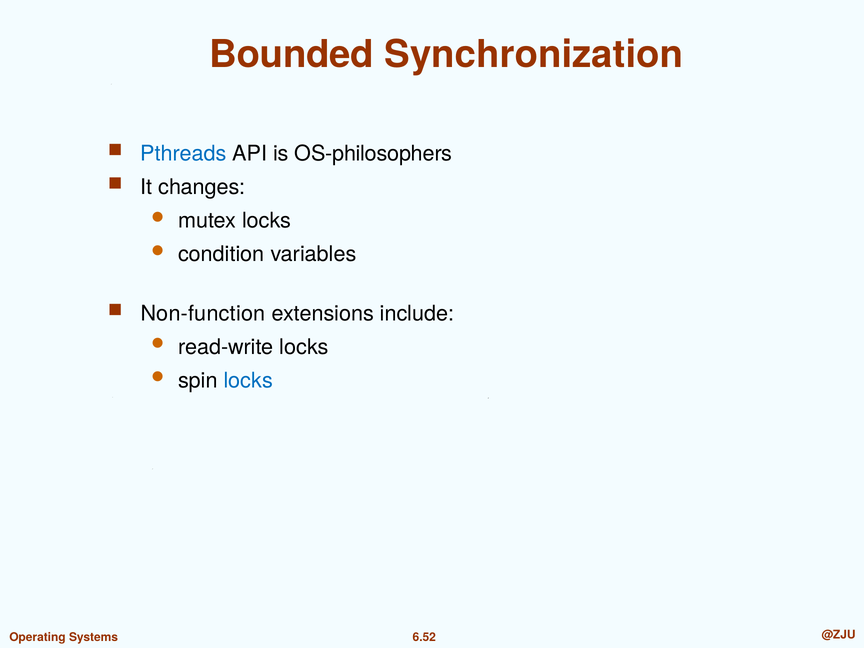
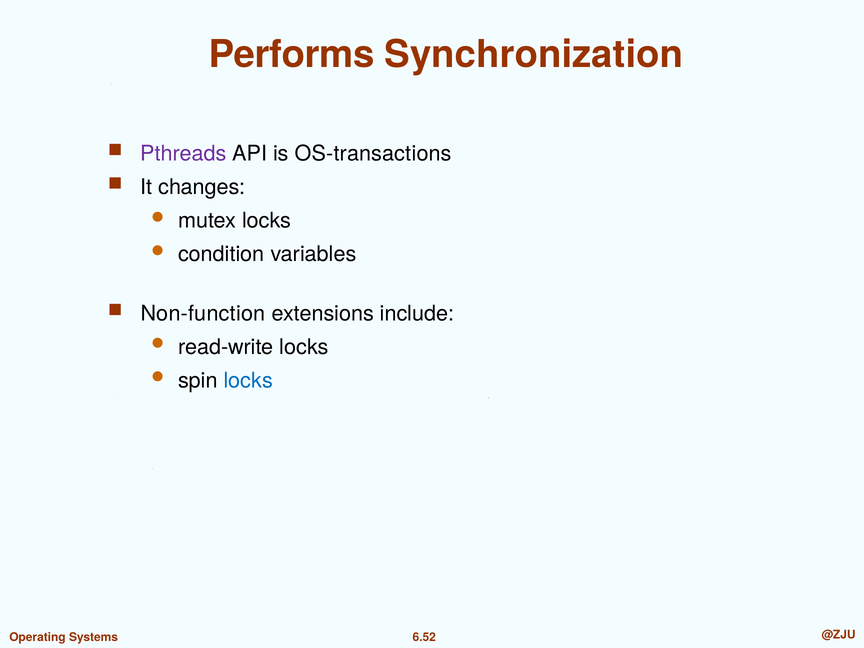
Bounded: Bounded -> Performs
Pthreads colour: blue -> purple
OS-philosophers: OS-philosophers -> OS-transactions
